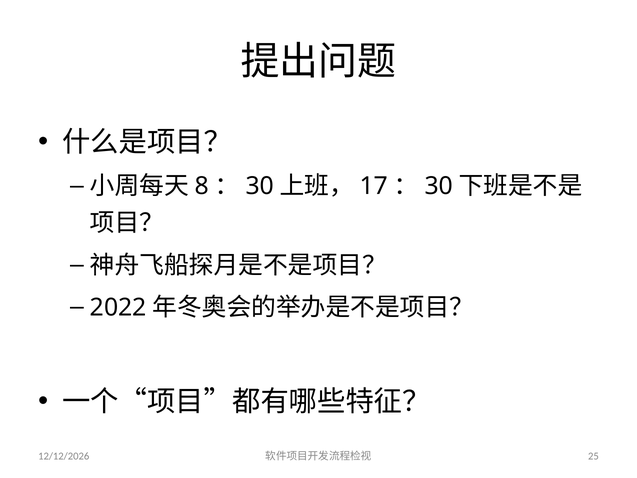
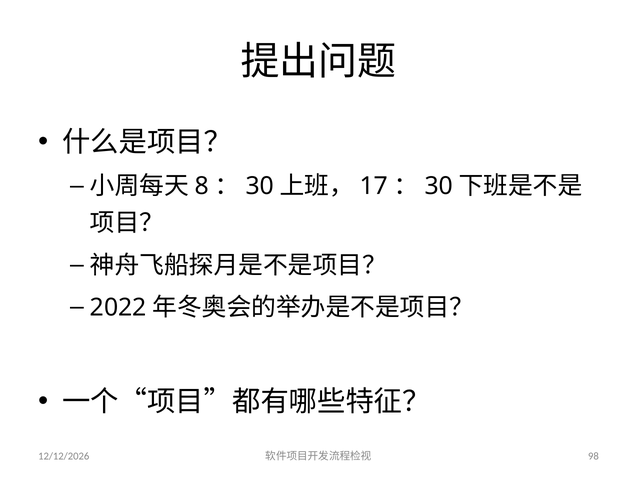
25: 25 -> 98
